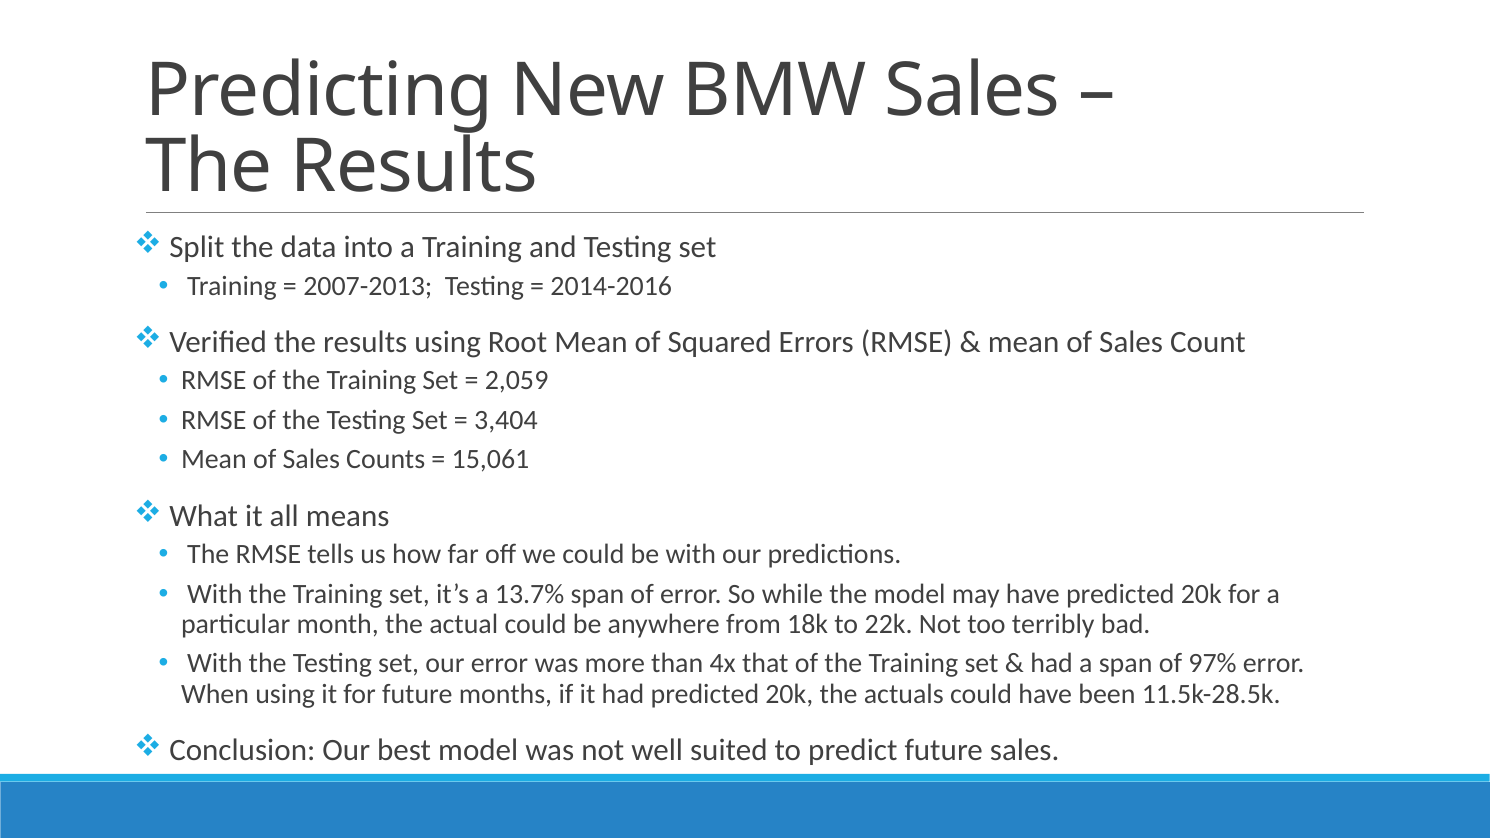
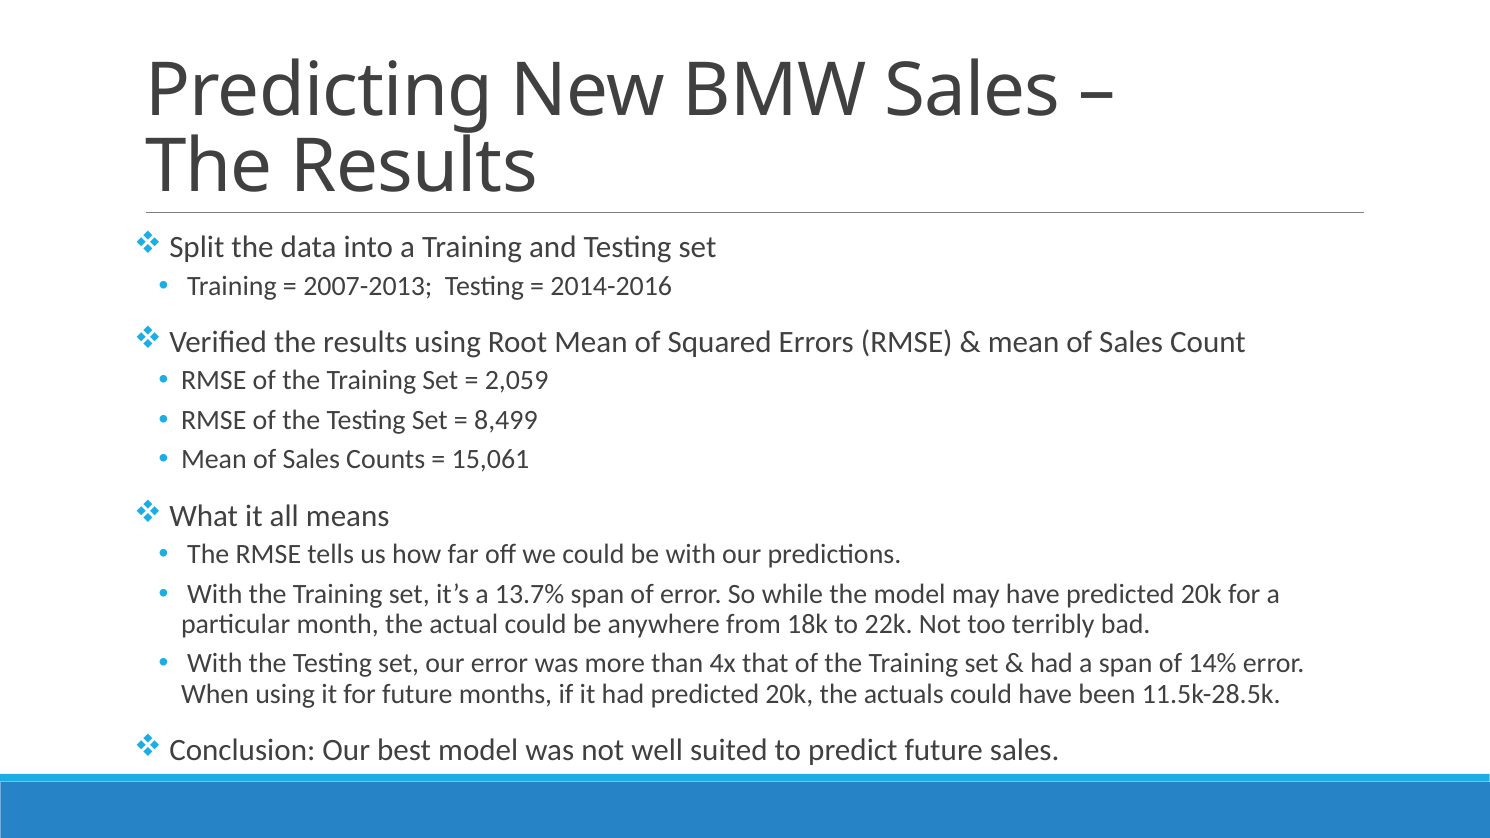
3,404: 3,404 -> 8,499
97%: 97% -> 14%
